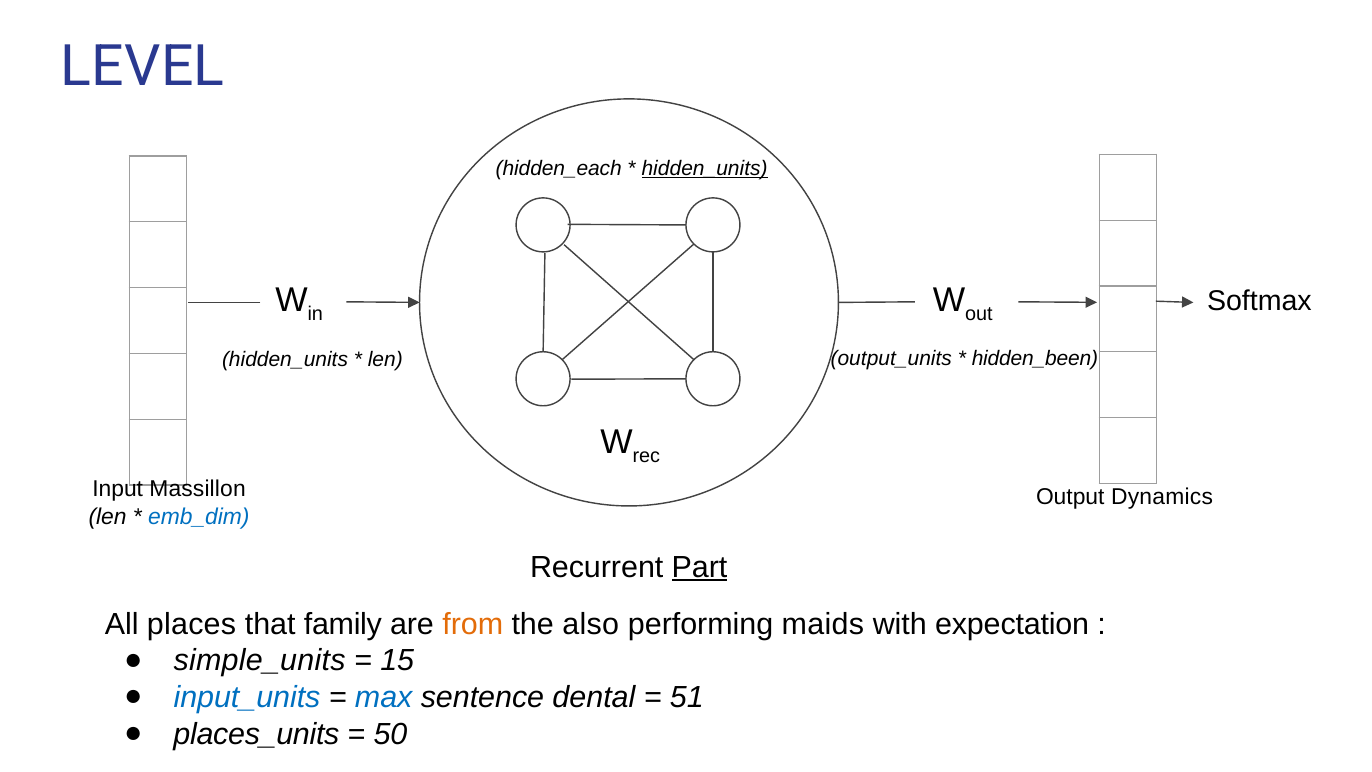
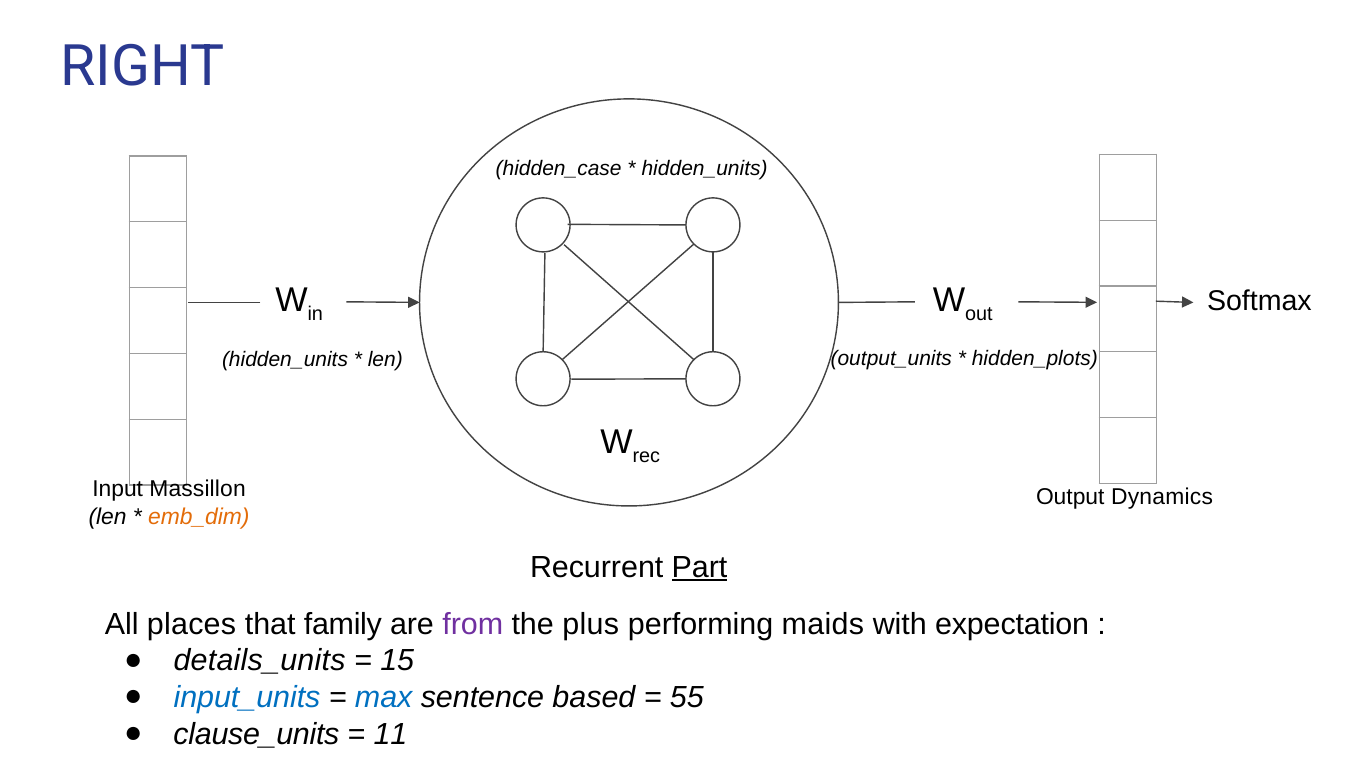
LEVEL: LEVEL -> RIGHT
hidden_each: hidden_each -> hidden_case
hidden_units at (705, 169) underline: present -> none
hidden_been: hidden_been -> hidden_plots
emb_dim colour: blue -> orange
from colour: orange -> purple
also: also -> plus
simple_units: simple_units -> details_units
dental: dental -> based
51: 51 -> 55
places_units: places_units -> clause_units
50: 50 -> 11
